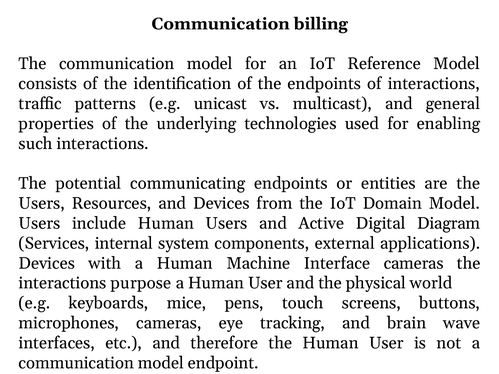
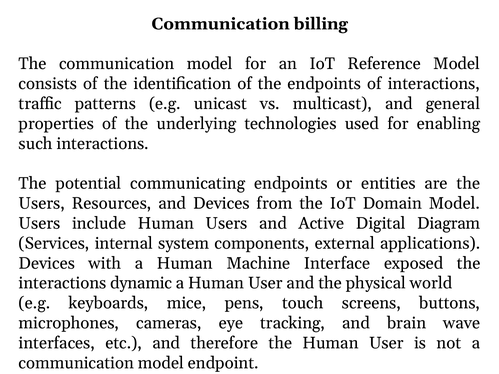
Interface cameras: cameras -> exposed
purpose: purpose -> dynamic
